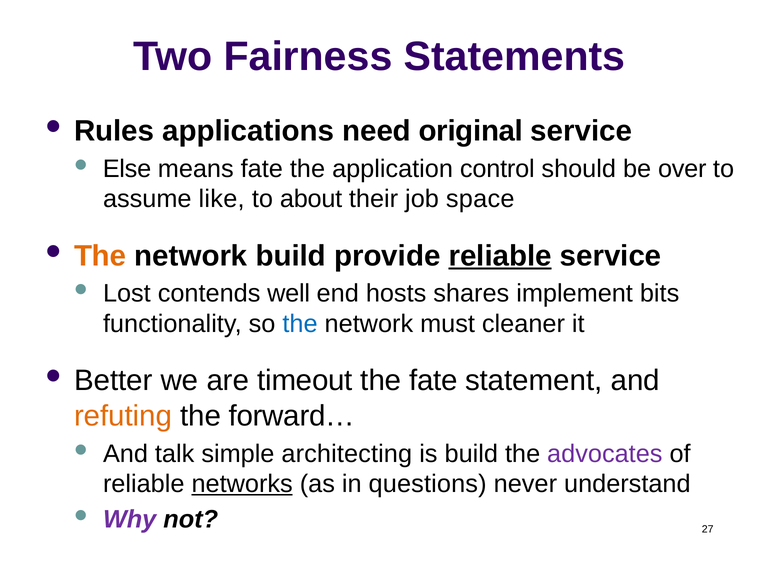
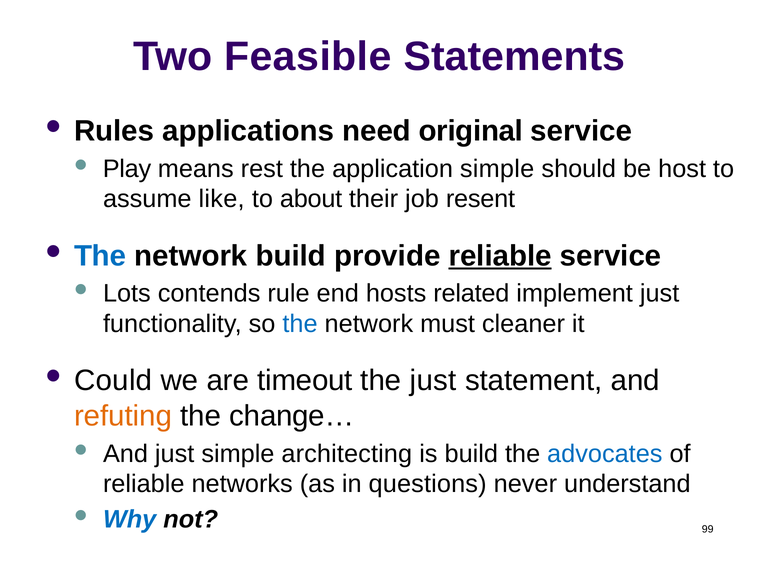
Fairness: Fairness -> Feasible
Else: Else -> Play
means fate: fate -> rest
application control: control -> simple
over: over -> host
space: space -> resent
The at (100, 256) colour: orange -> blue
Lost: Lost -> Lots
well: well -> rule
shares: shares -> related
implement bits: bits -> just
Better: Better -> Could
the fate: fate -> just
forward…: forward… -> change…
And talk: talk -> just
advocates colour: purple -> blue
networks underline: present -> none
Why colour: purple -> blue
27: 27 -> 99
